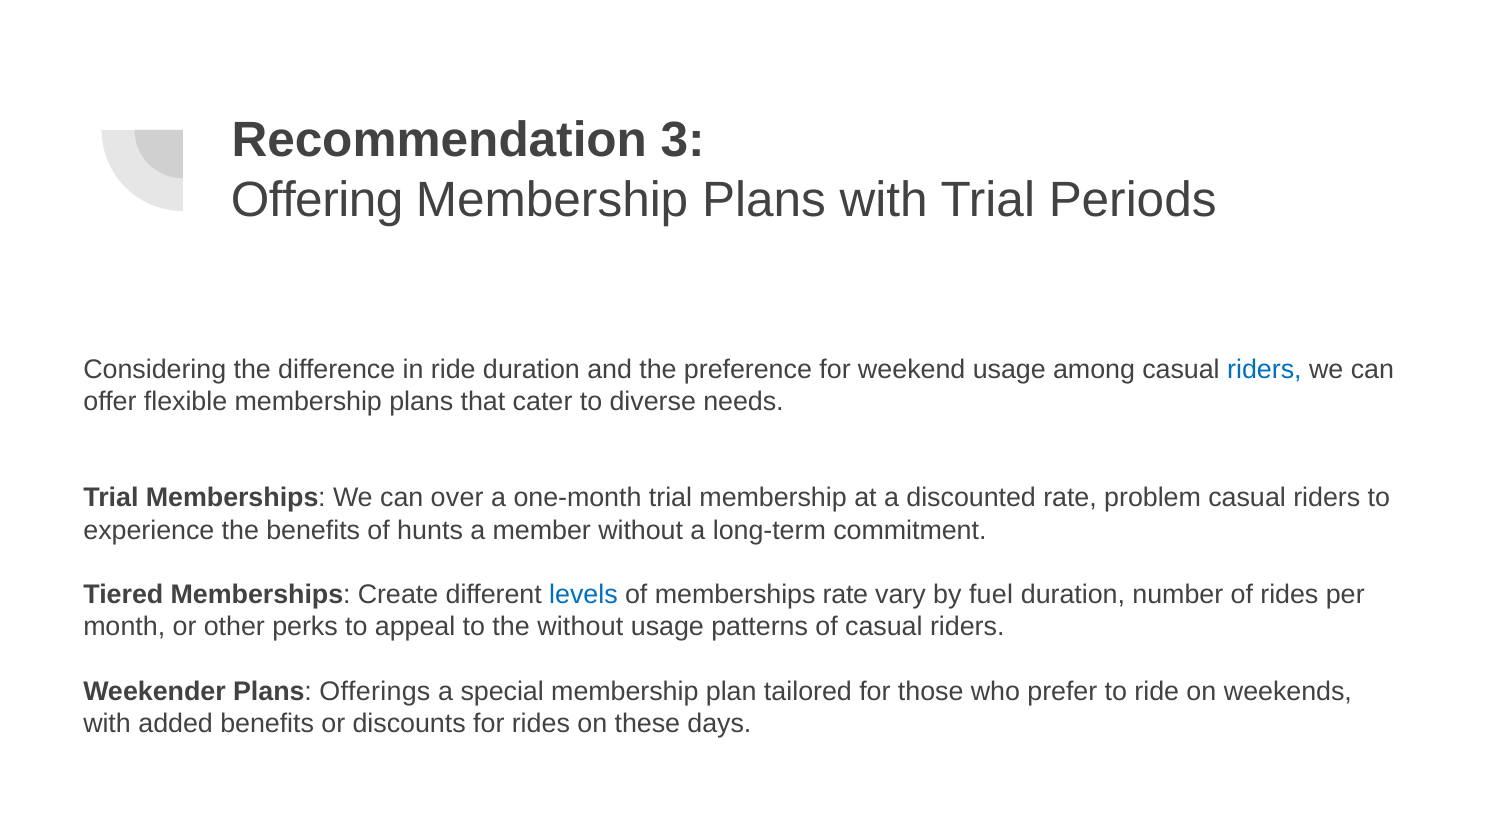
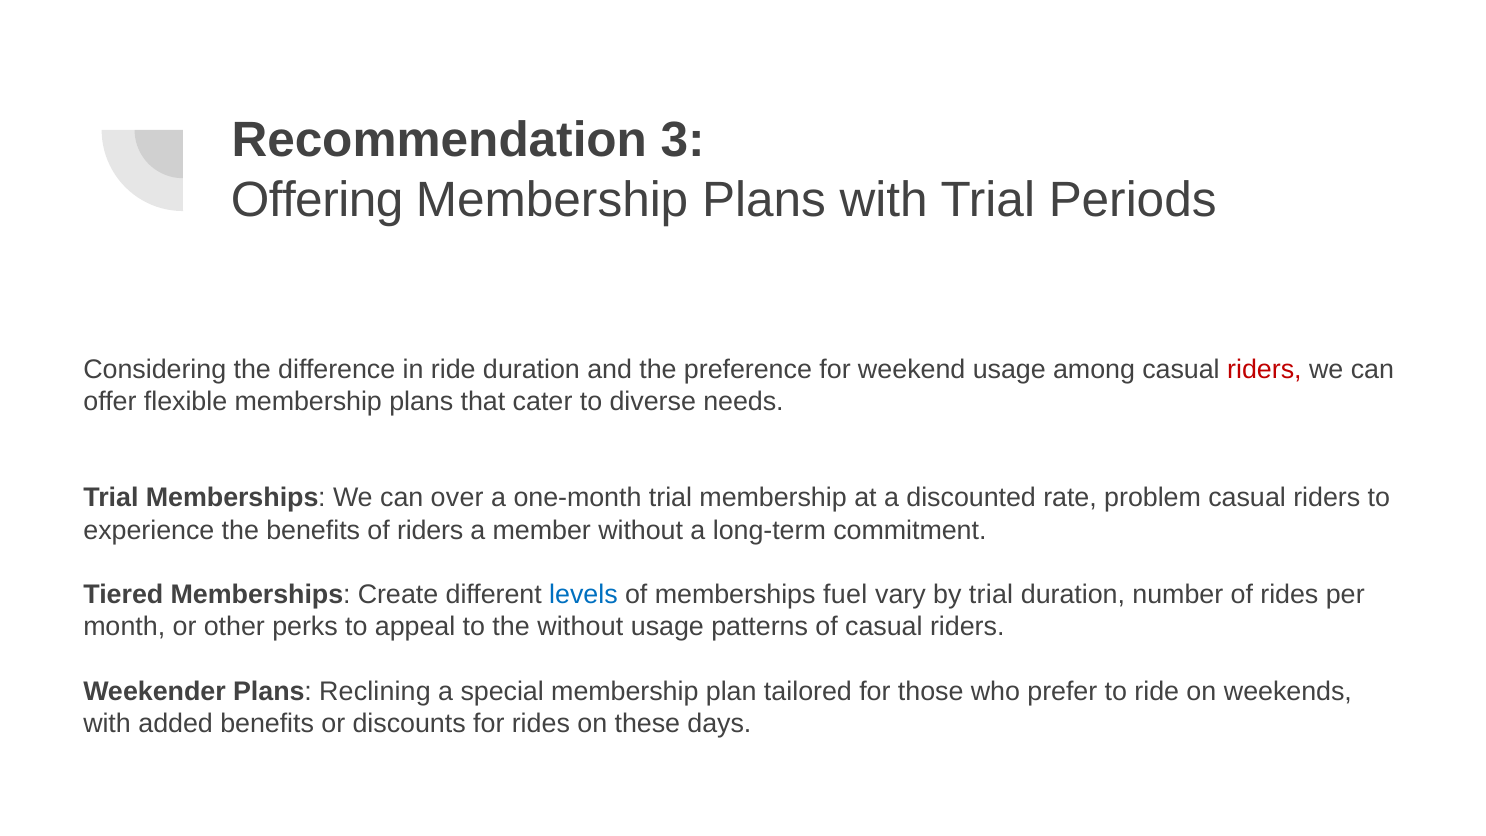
riders at (1264, 369) colour: blue -> red
of hunts: hunts -> riders
memberships rate: rate -> fuel
by fuel: fuel -> trial
Offerings: Offerings -> Reclining
